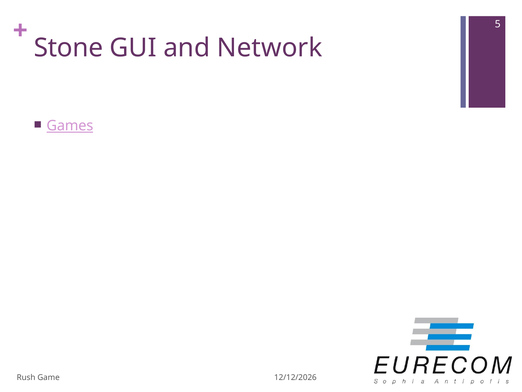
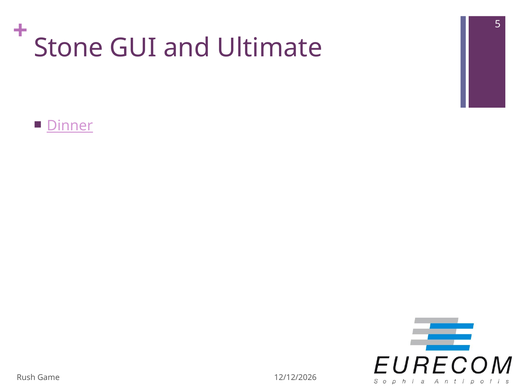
Network: Network -> Ultimate
Games: Games -> Dinner
